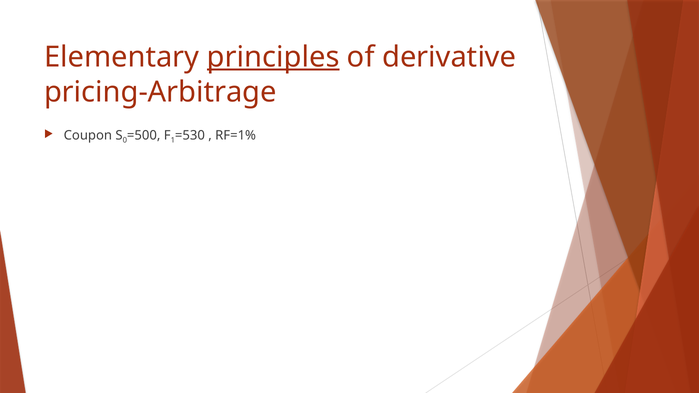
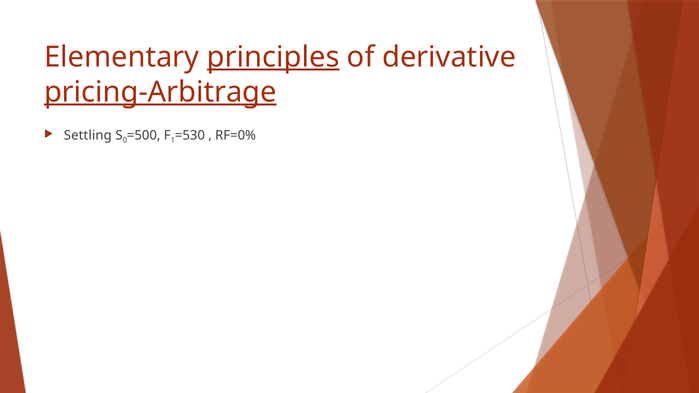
pricing-Arbitrage underline: none -> present
Coupon: Coupon -> Settling
RF=1%: RF=1% -> RF=0%
